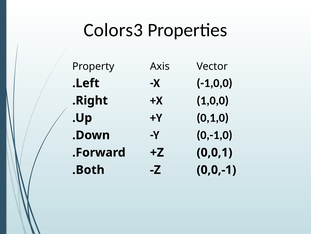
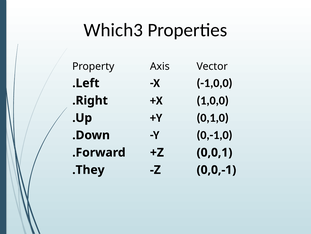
Colors3: Colors3 -> Which3
.Both: .Both -> .They
